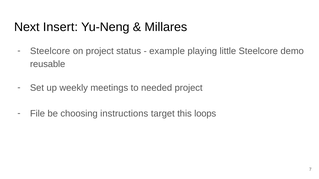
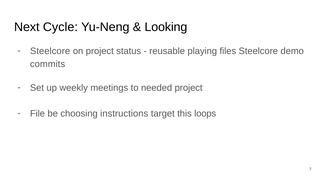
Insert: Insert -> Cycle
Millares: Millares -> Looking
example: example -> reusable
little: little -> files
reusable: reusable -> commits
